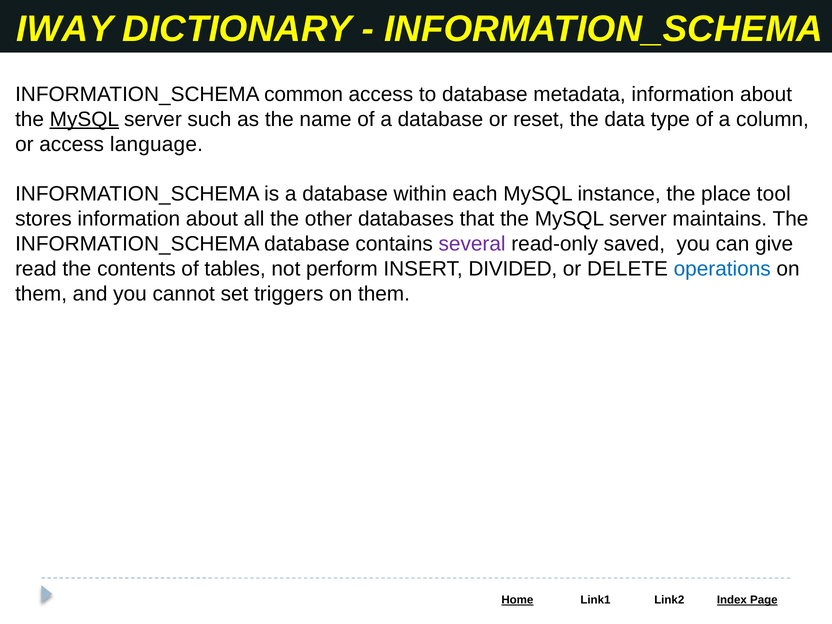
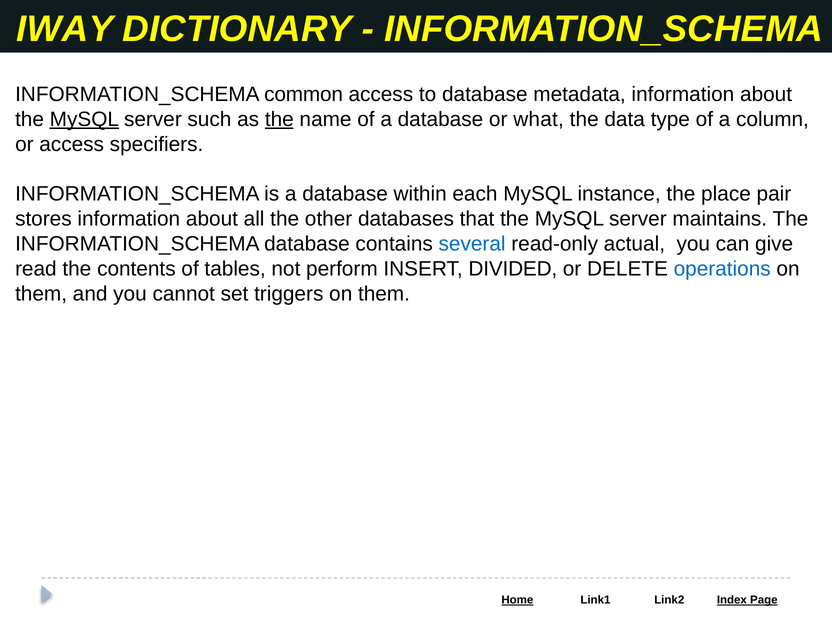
the at (279, 119) underline: none -> present
reset: reset -> what
language: language -> specifiers
tool: tool -> pair
several colour: purple -> blue
saved: saved -> actual
